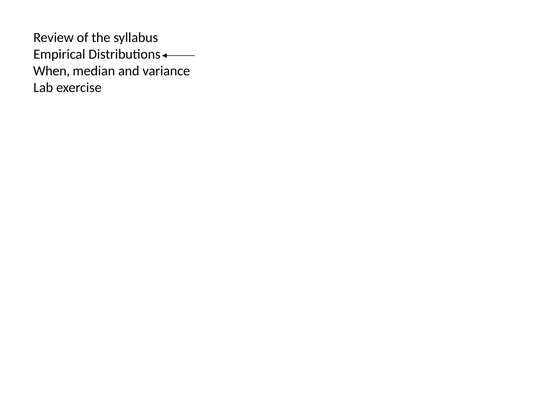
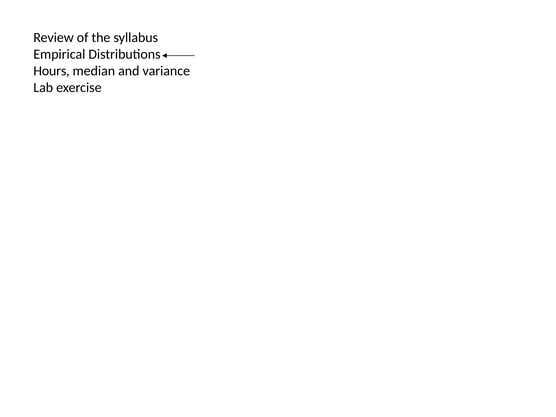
When: When -> Hours
